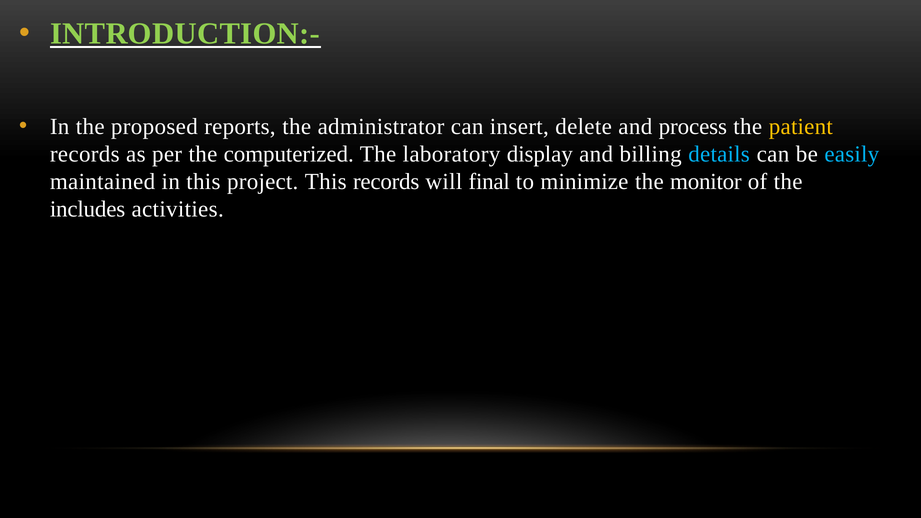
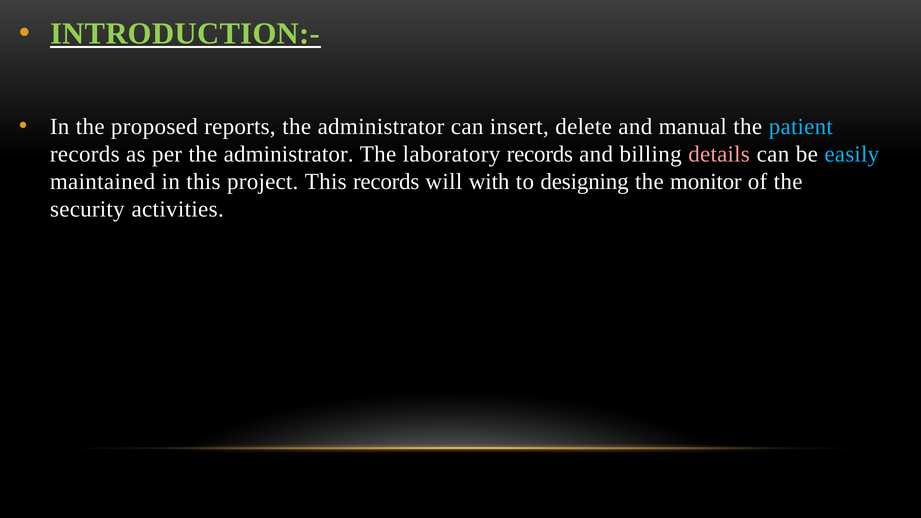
process: process -> manual
patient colour: yellow -> light blue
per the computerized: computerized -> administrator
laboratory display: display -> records
details colour: light blue -> pink
final: final -> with
minimize: minimize -> designing
includes: includes -> security
